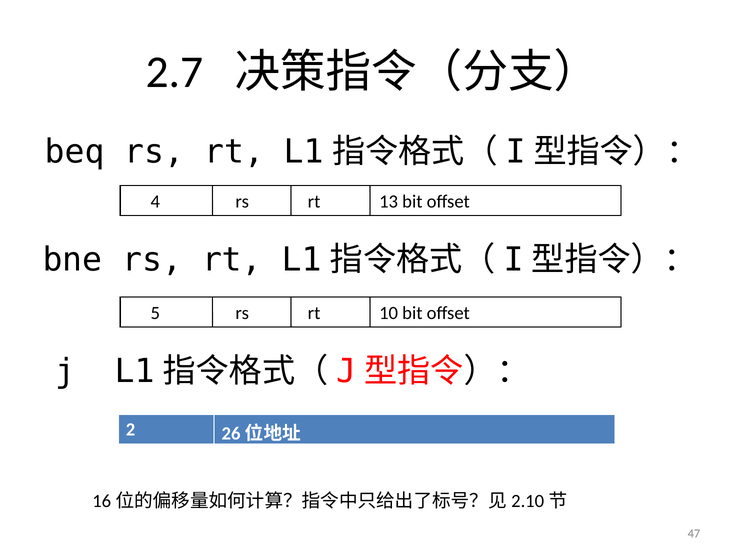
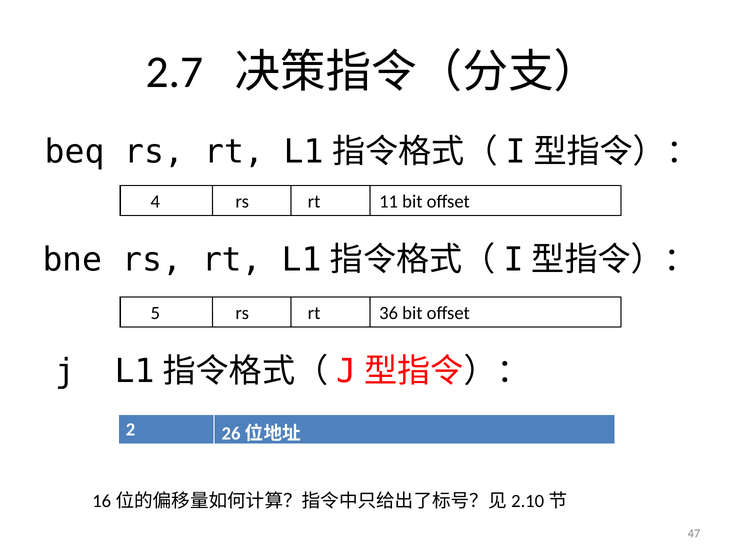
13: 13 -> 11
10: 10 -> 36
